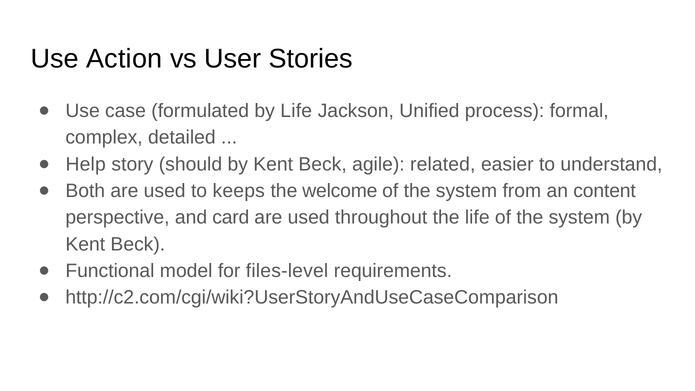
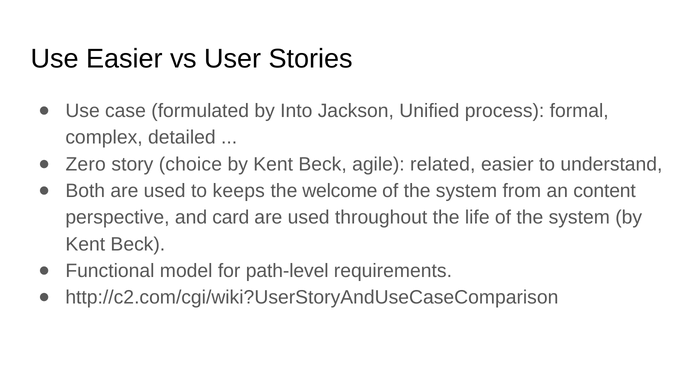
Use Action: Action -> Easier
by Life: Life -> Into
Help: Help -> Zero
should: should -> choice
files-level: files-level -> path-level
